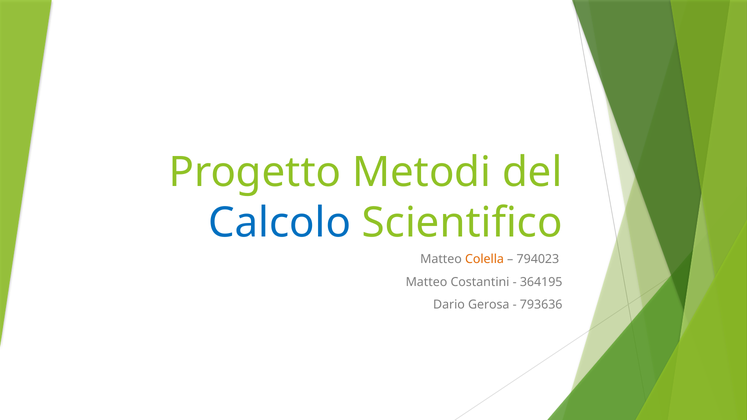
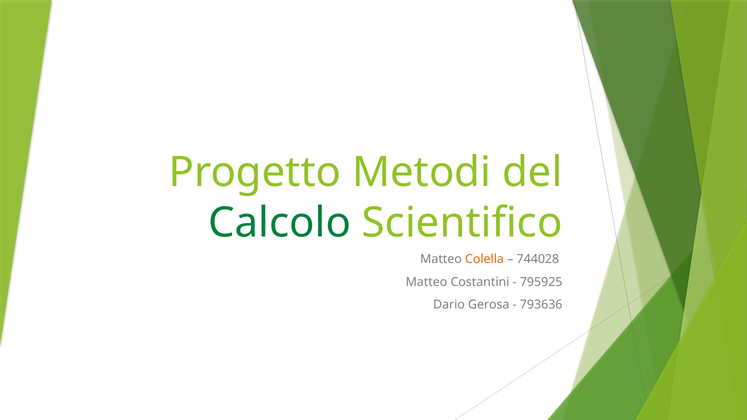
Calcolo colour: blue -> green
794023: 794023 -> 744028
364195: 364195 -> 795925
